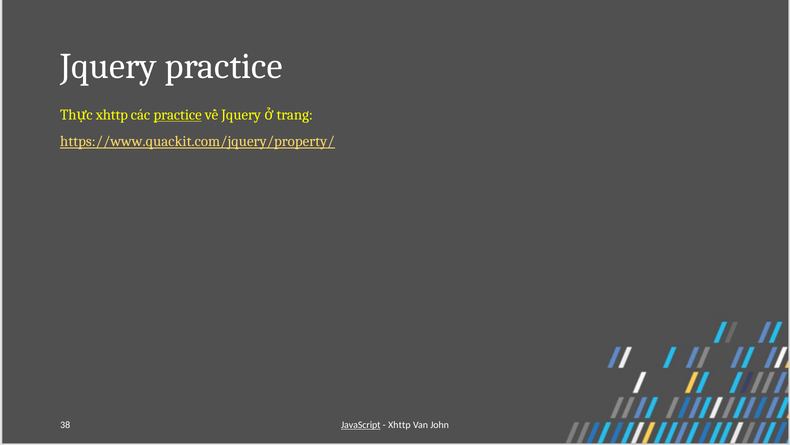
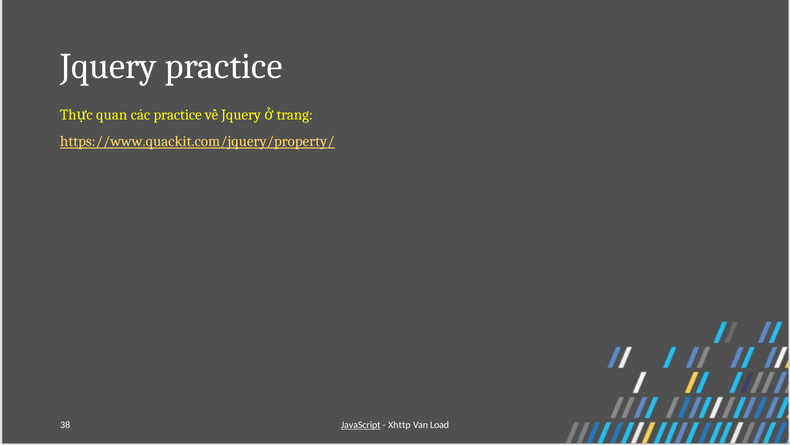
xhttp at (112, 115): xhttp -> quan
practice at (178, 115) underline: present -> none
John: John -> Load
